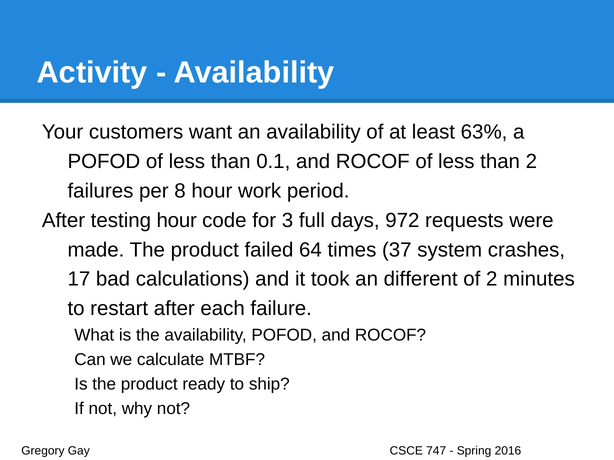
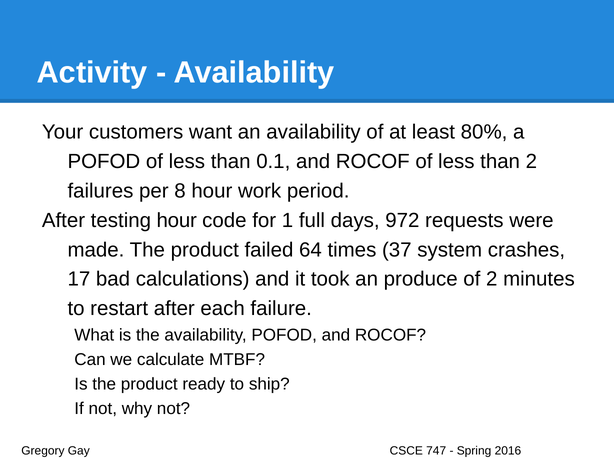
63%: 63% -> 80%
3: 3 -> 1
different: different -> produce
